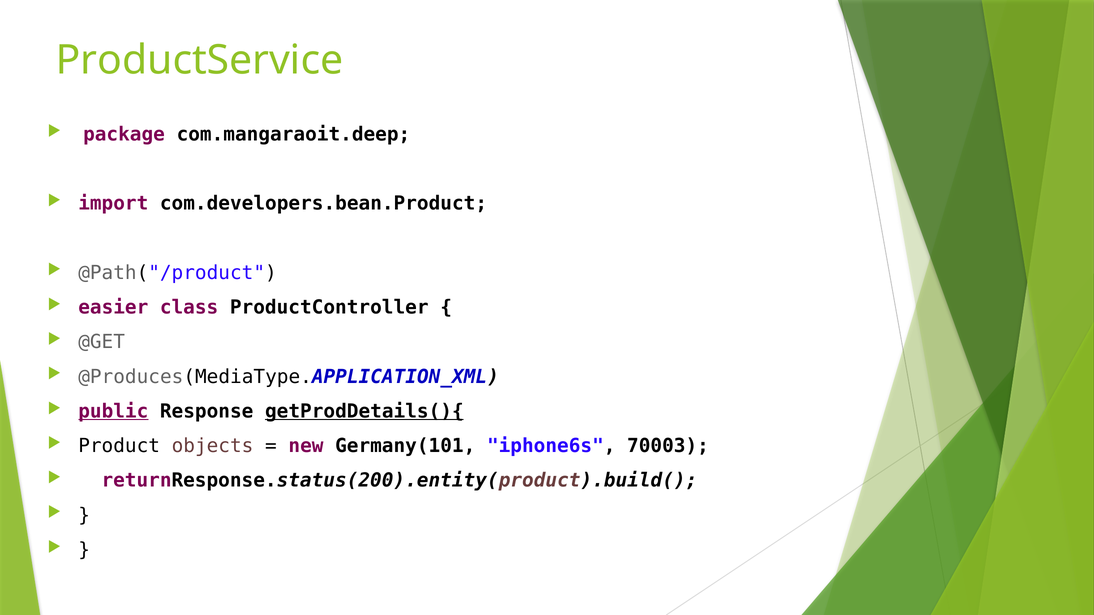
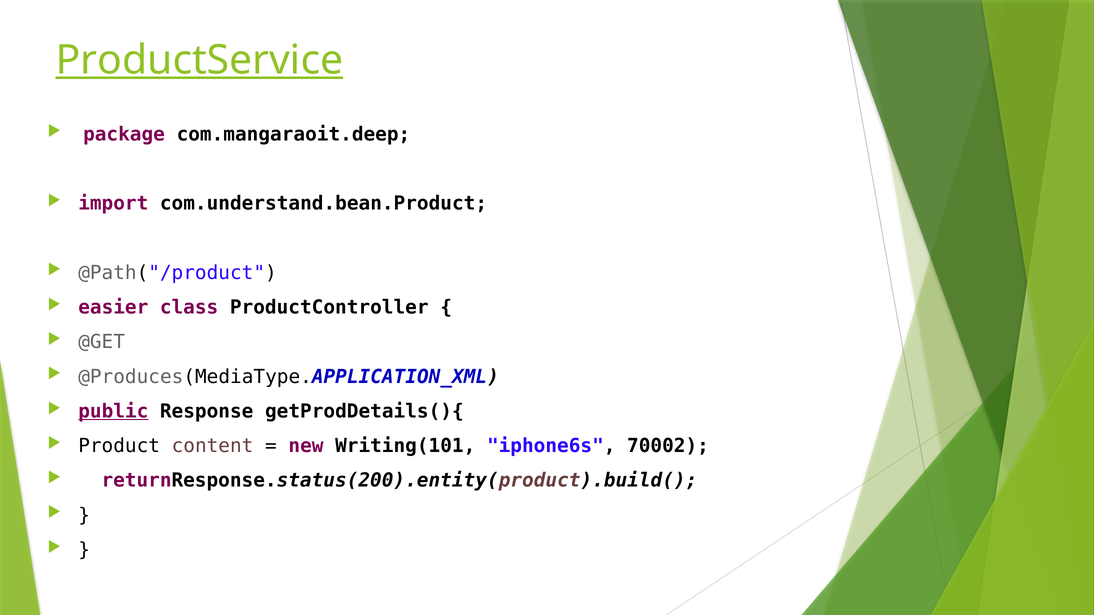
ProductService underline: none -> present
com.developers.bean.Product: com.developers.bean.Product -> com.understand.bean.Product
getProdDetails(){ underline: present -> none
objects: objects -> content
Germany(101: Germany(101 -> Writing(101
70003: 70003 -> 70002
